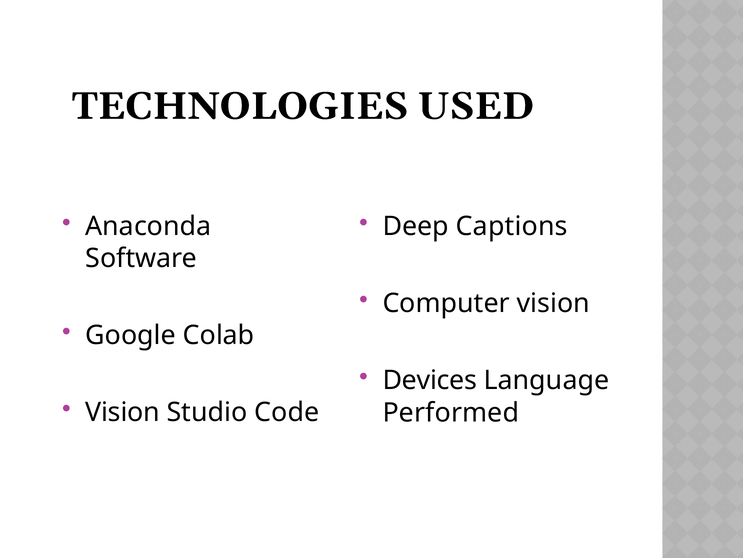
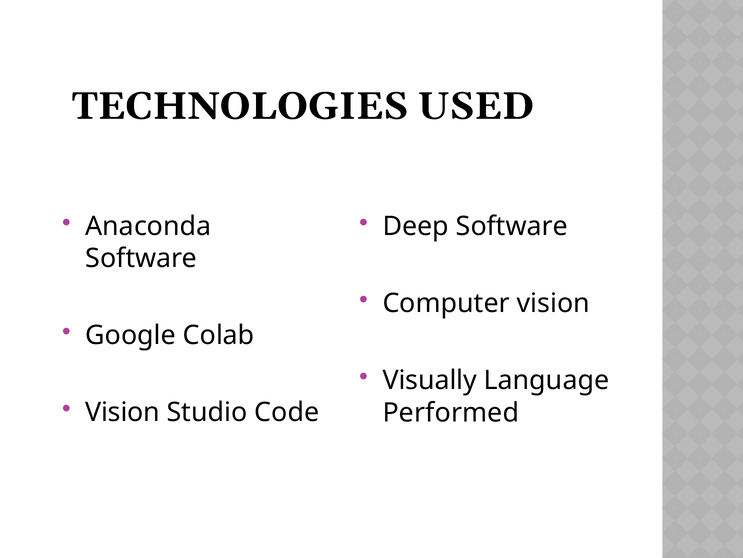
Deep Captions: Captions -> Software
Devices: Devices -> Visually
